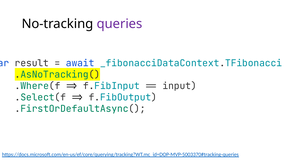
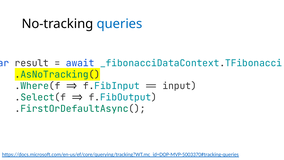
queries colour: purple -> blue
